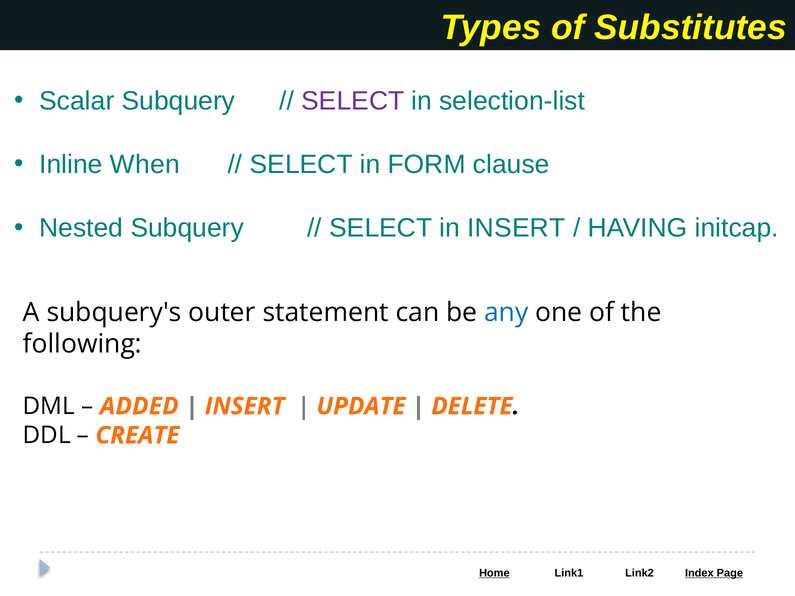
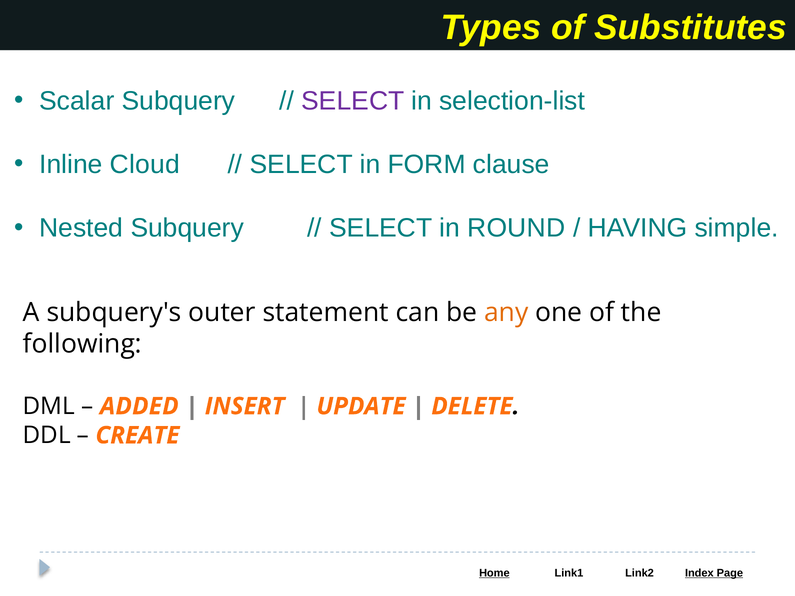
When: When -> Cloud
in INSERT: INSERT -> ROUND
initcap: initcap -> simple
any colour: blue -> orange
